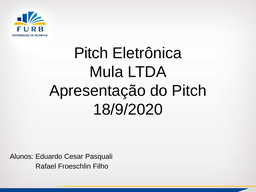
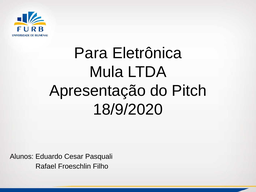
Pitch at (91, 53): Pitch -> Para
